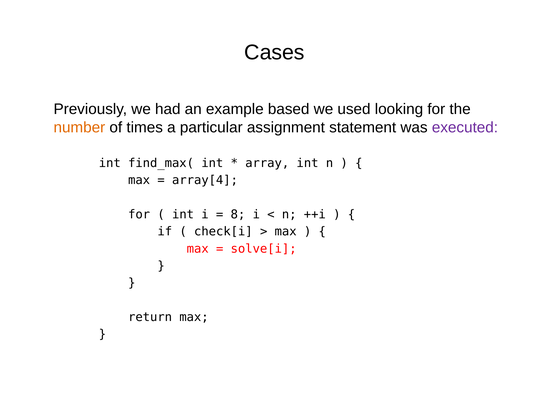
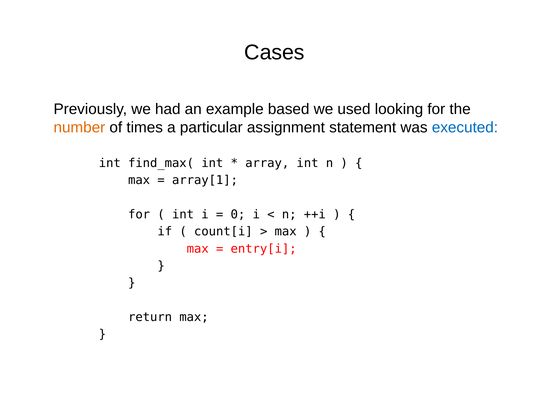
executed colour: purple -> blue
array[4: array[4 -> array[1
8: 8 -> 0
check[i: check[i -> count[i
solve[i: solve[i -> entry[i
